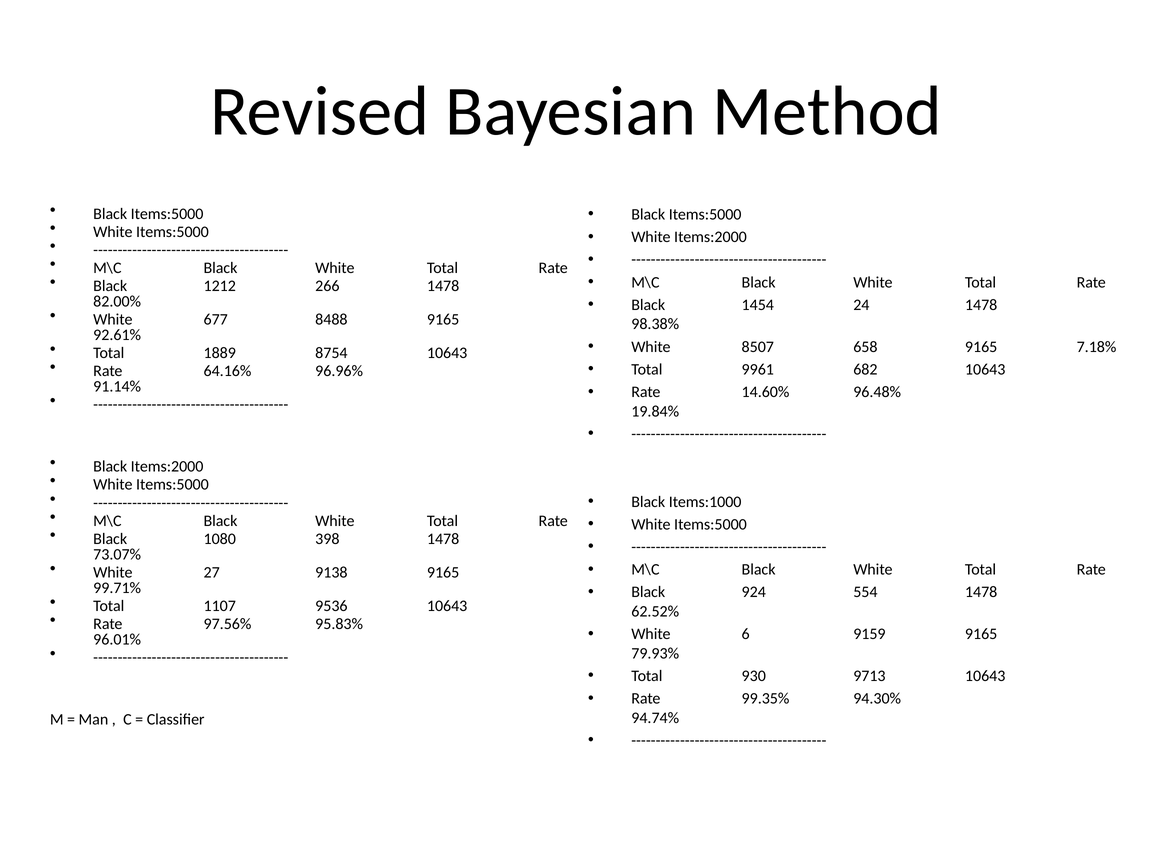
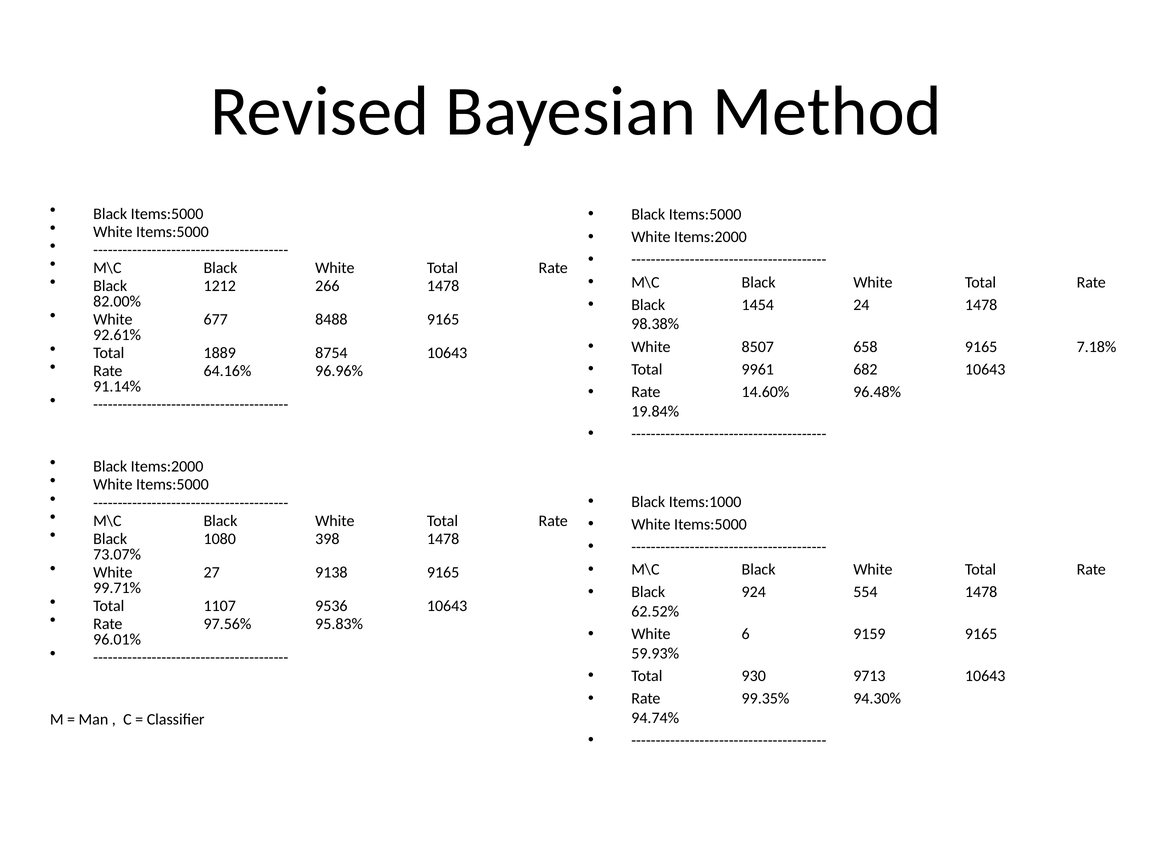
79.93%: 79.93% -> 59.93%
